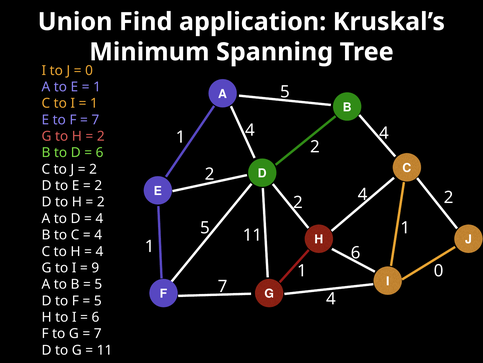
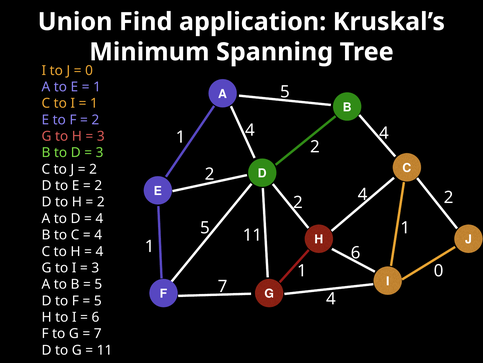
7 at (95, 120): 7 -> 2
2 at (101, 136): 2 -> 3
6 at (100, 152): 6 -> 3
9 at (95, 267): 9 -> 3
